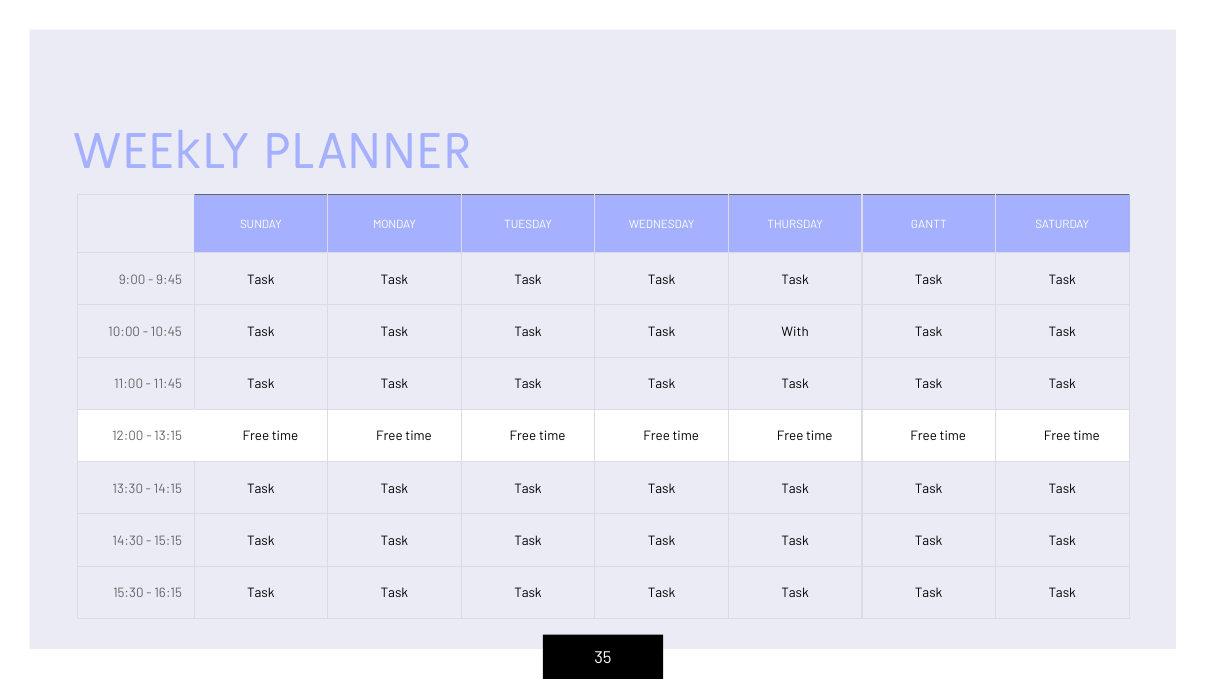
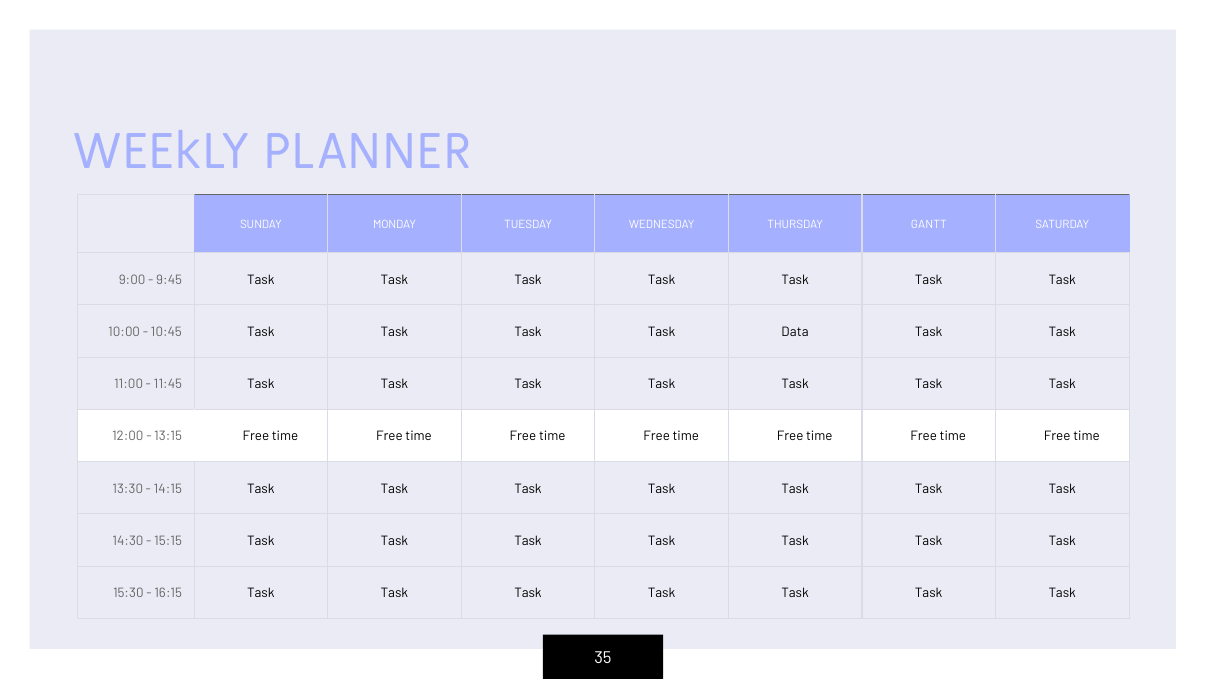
With: With -> Data
